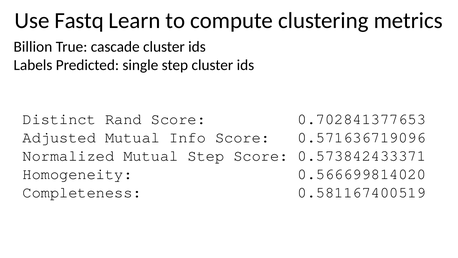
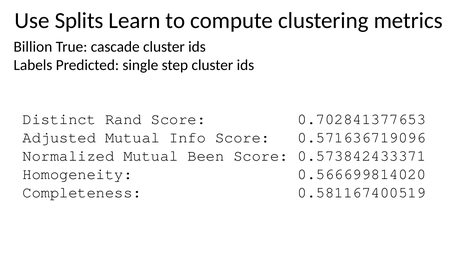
Fastq: Fastq -> Splits
Mutual Step: Step -> Been
